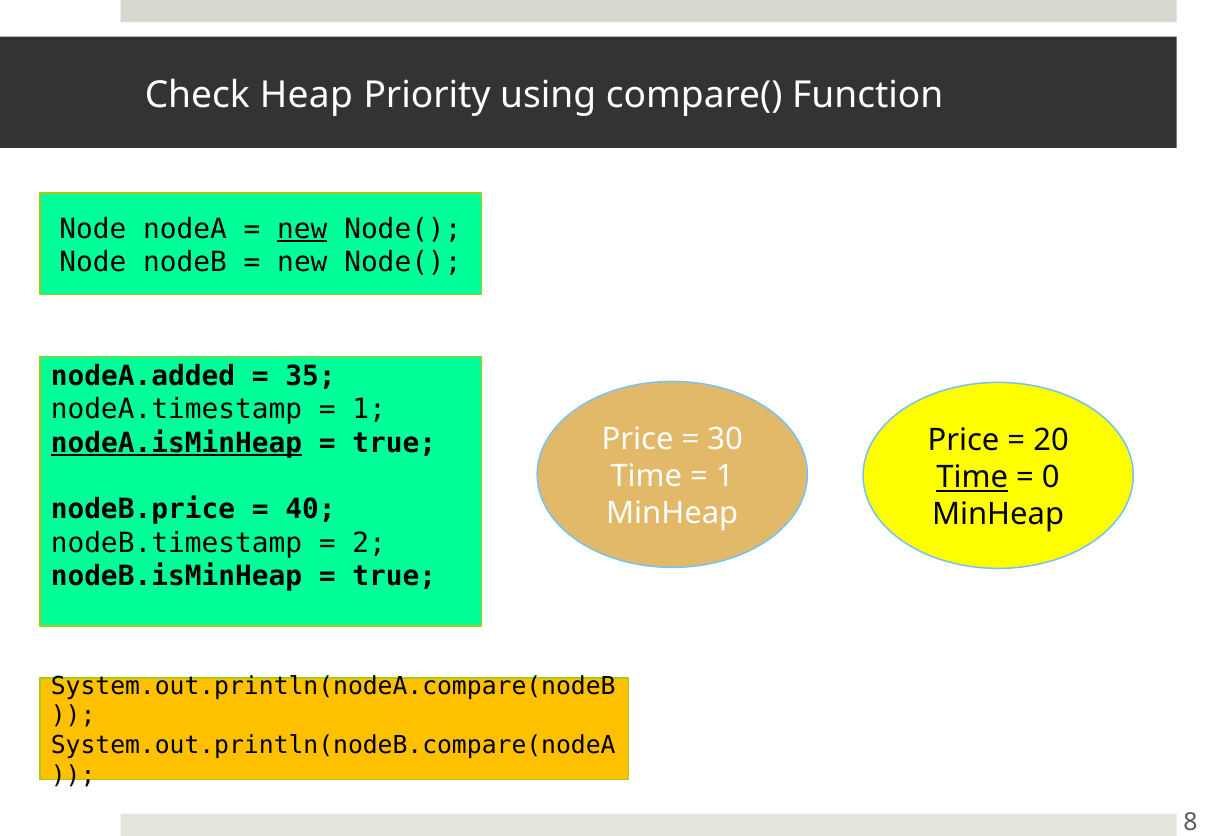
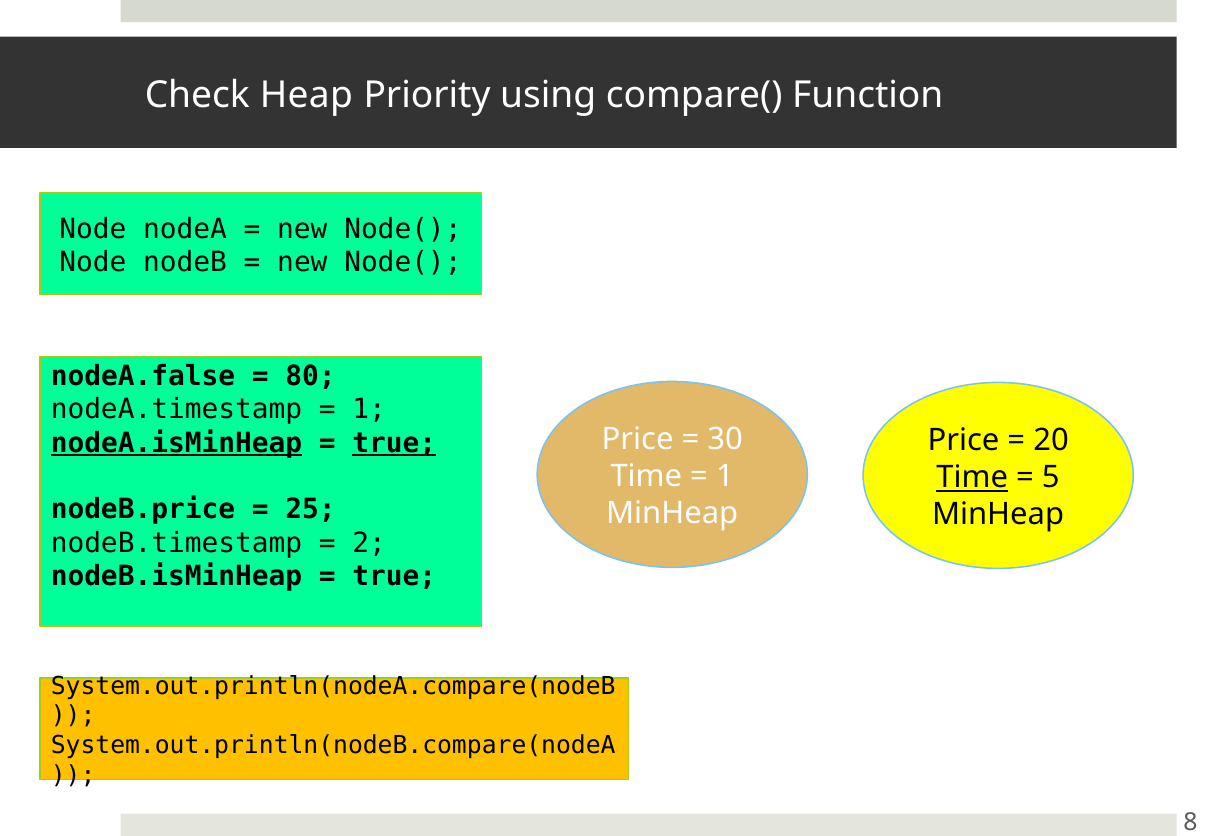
new at (302, 229) underline: present -> none
nodeA.added: nodeA.added -> nodeA.false
35: 35 -> 80
true at (394, 443) underline: none -> present
0: 0 -> 5
40: 40 -> 25
